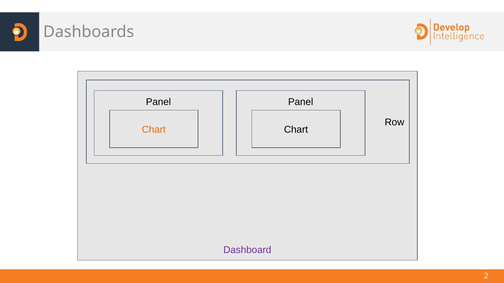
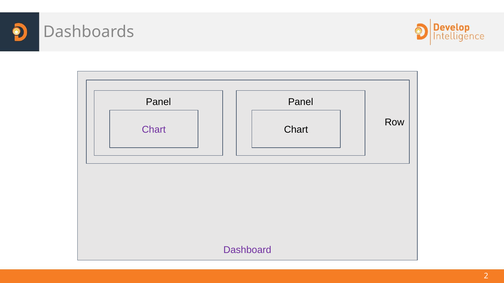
Chart at (154, 130) colour: orange -> purple
